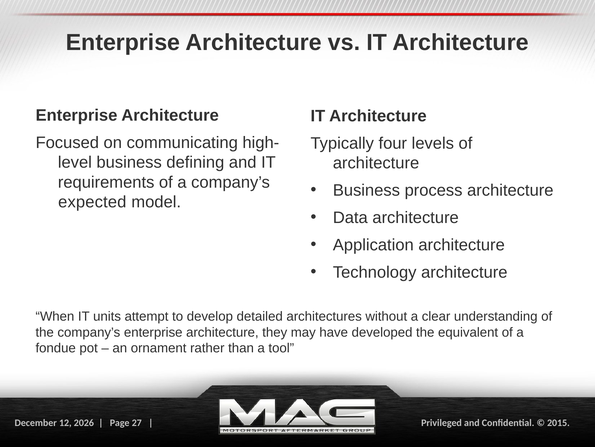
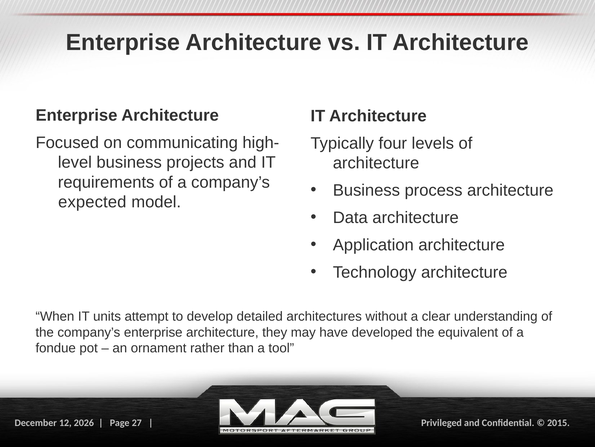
defining: defining -> projects
